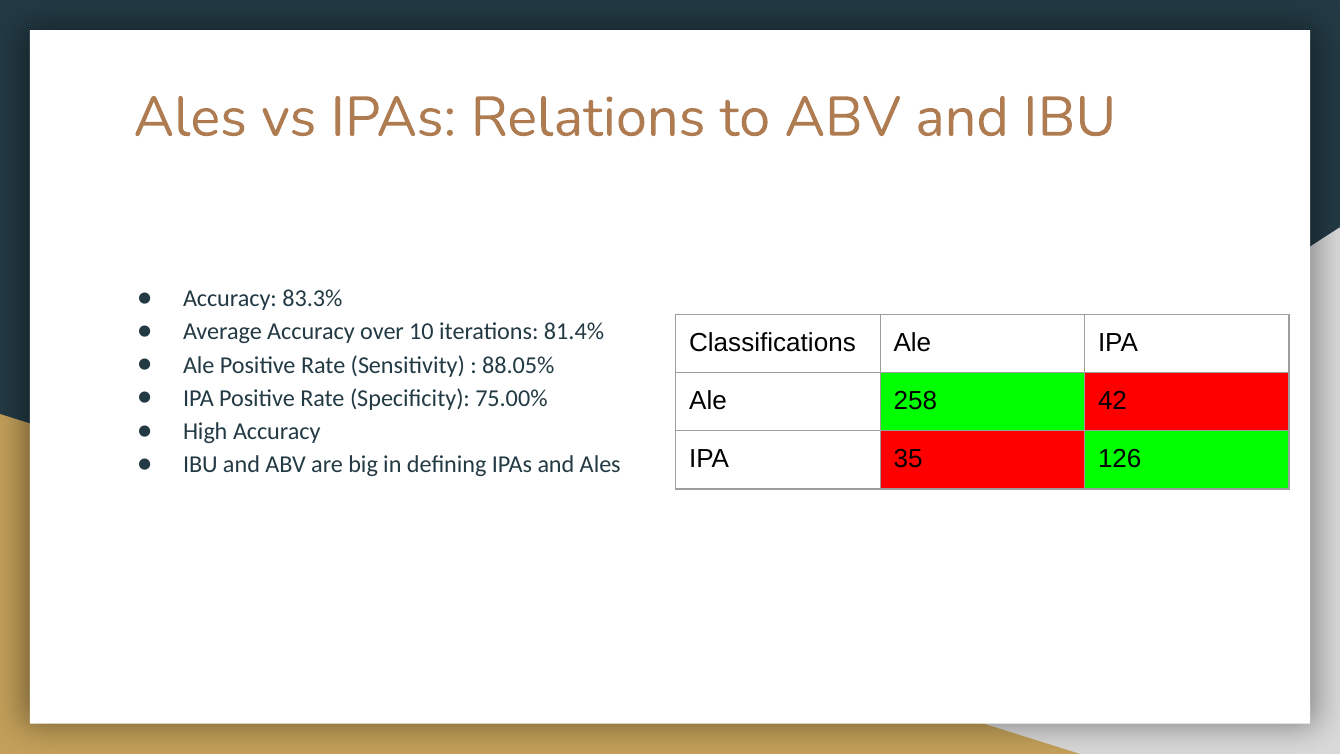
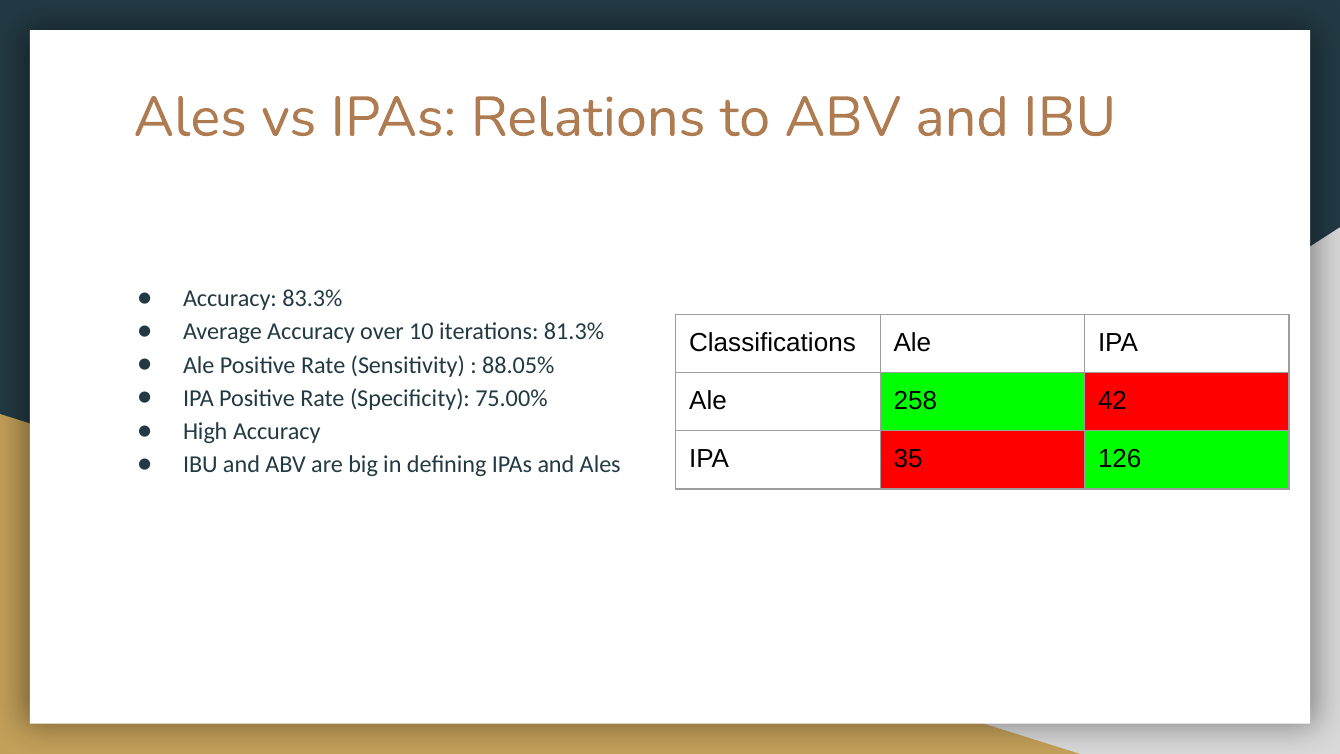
81.4%: 81.4% -> 81.3%
